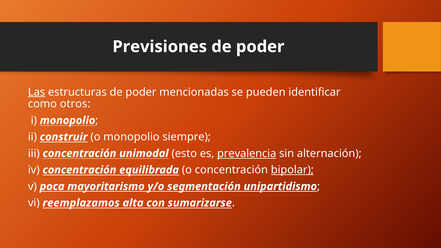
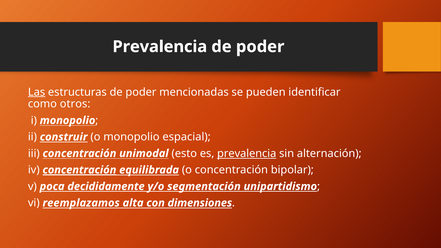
Previsiones at (160, 47): Previsiones -> Prevalencia
siempre: siempre -> espacial
concentración at (79, 170) underline: none -> present
bipolar underline: present -> none
mayoritarismo: mayoritarismo -> decididamente
sumarizarse: sumarizarse -> dimensiones
